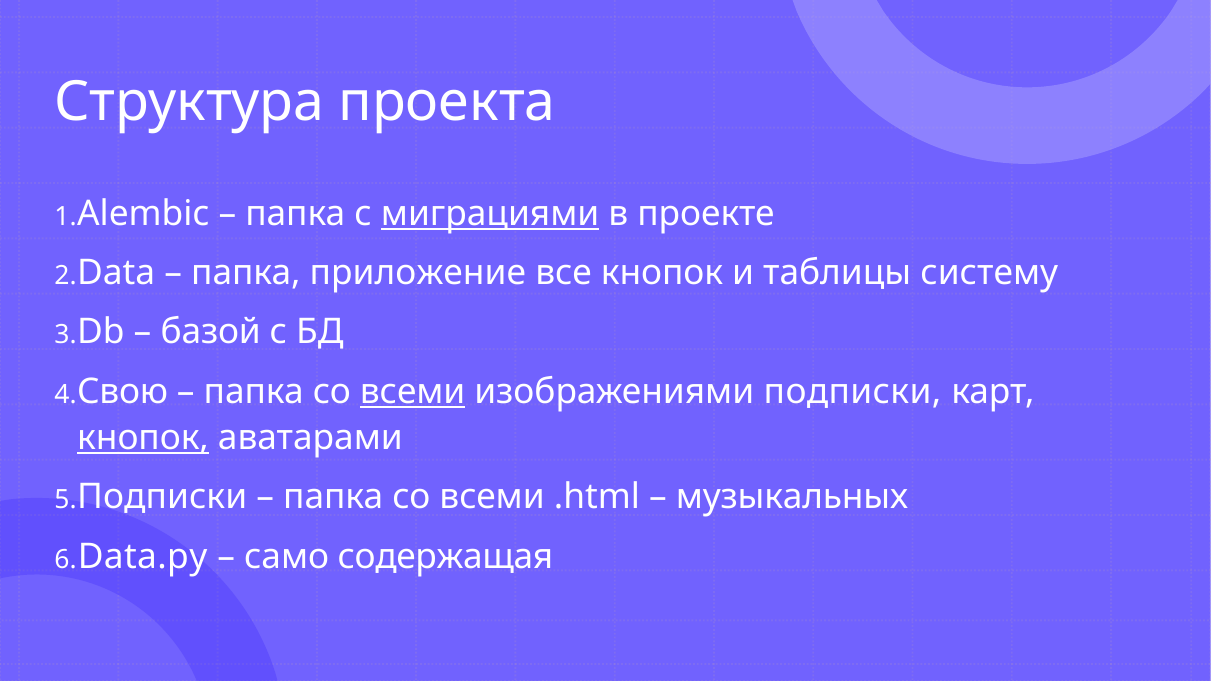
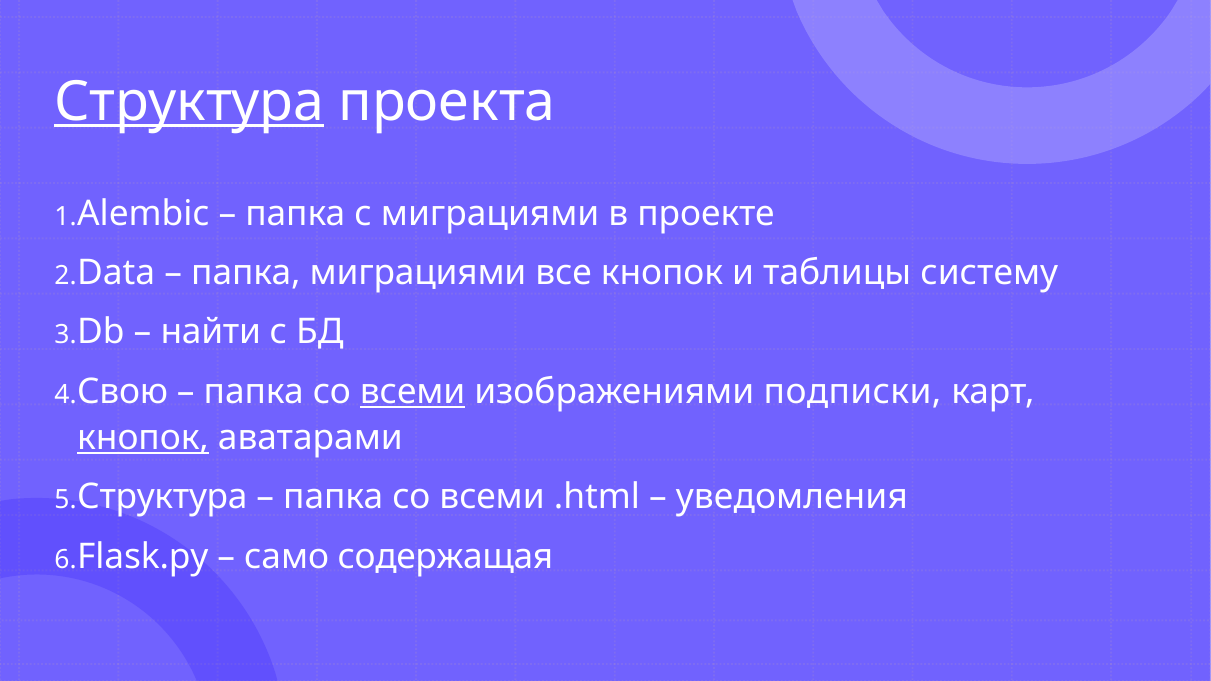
Структура at (189, 102) underline: none -> present
миграциями at (490, 214) underline: present -> none
папка приложение: приложение -> миграциями
базой: базой -> найти
Подписки at (162, 497): Подписки -> Структура
музыкальных: музыкальных -> уведомления
Data.py: Data.py -> Flask.py
